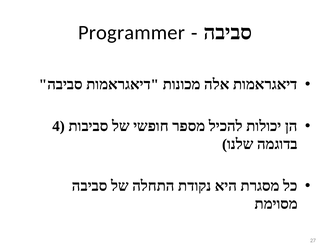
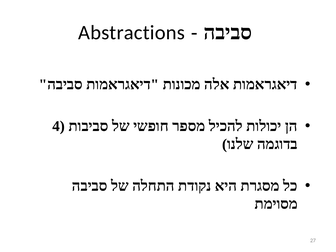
Programmer: Programmer -> Abstractions
